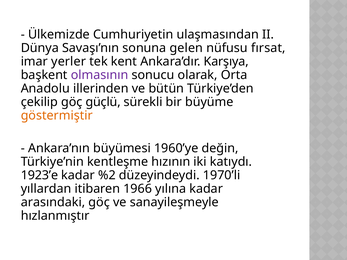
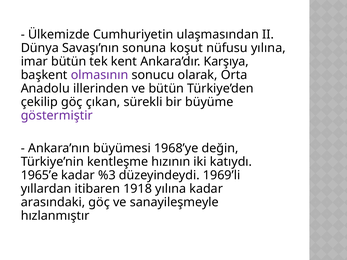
gelen: gelen -> koşut
nüfusu fırsat: fırsat -> yılına
imar yerler: yerler -> bütün
güçlü: güçlü -> çıkan
göstermiştir colour: orange -> purple
1960’ye: 1960’ye -> 1968’ye
1923’e: 1923’e -> 1965’e
%2: %2 -> %3
1970’li: 1970’li -> 1969’li
1966: 1966 -> 1918
